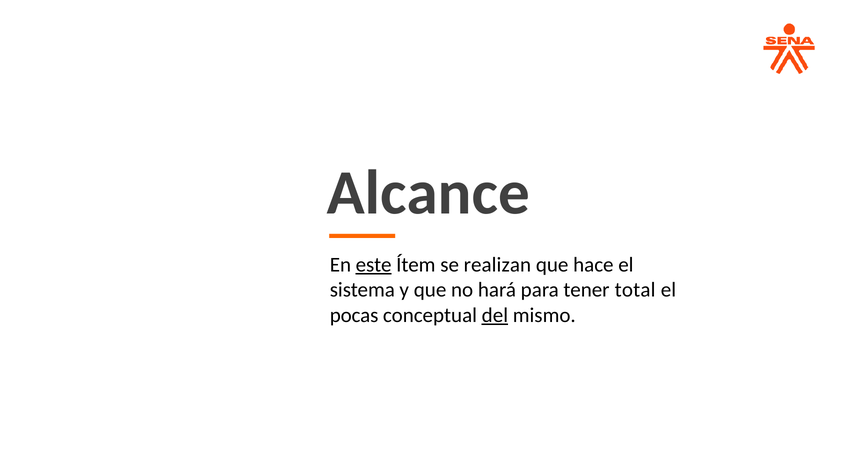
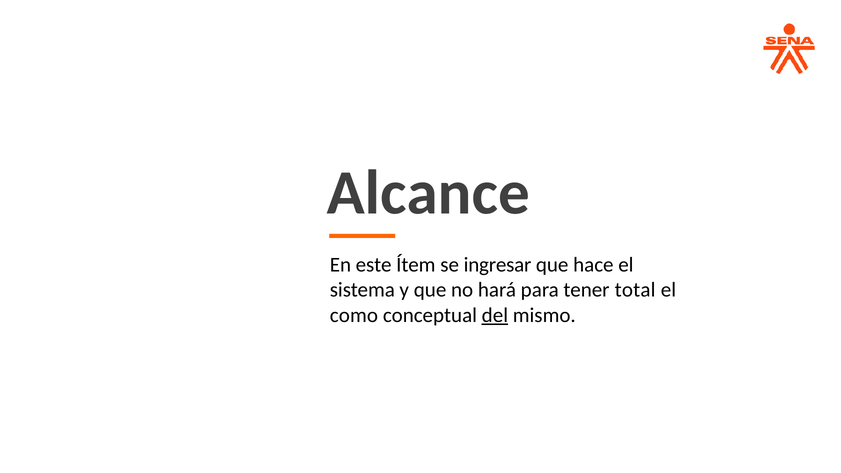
este underline: present -> none
realizan: realizan -> ingresar
pocas: pocas -> como
